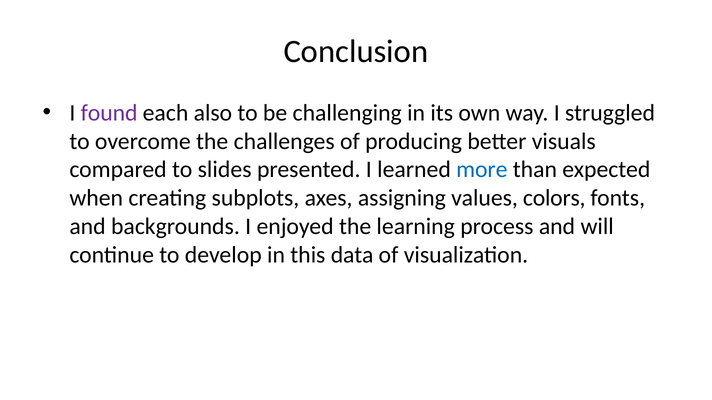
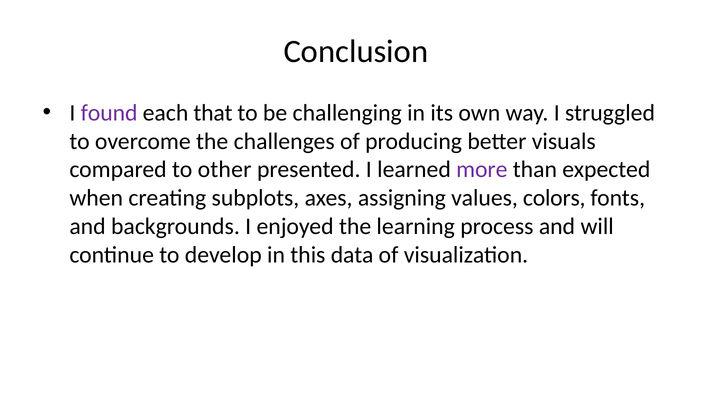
also: also -> that
slides: slides -> other
more colour: blue -> purple
